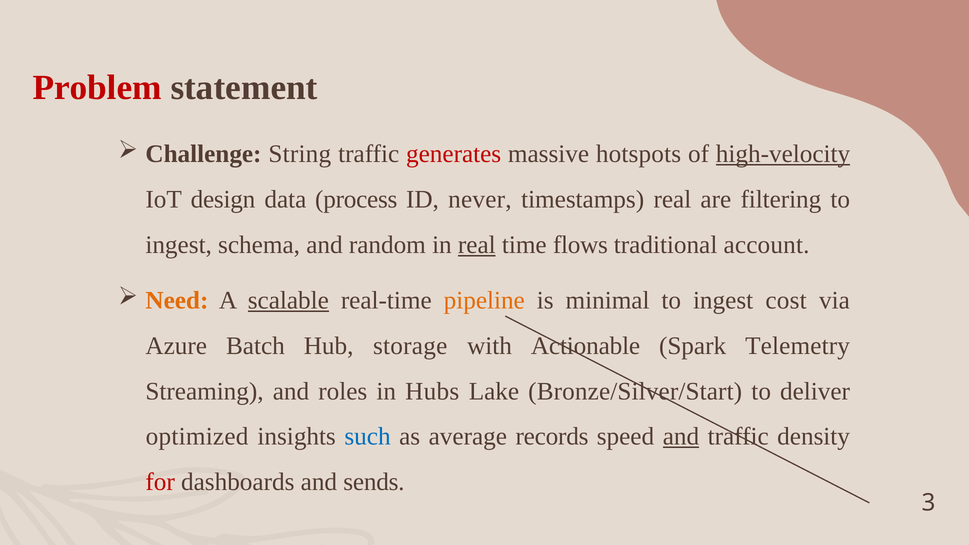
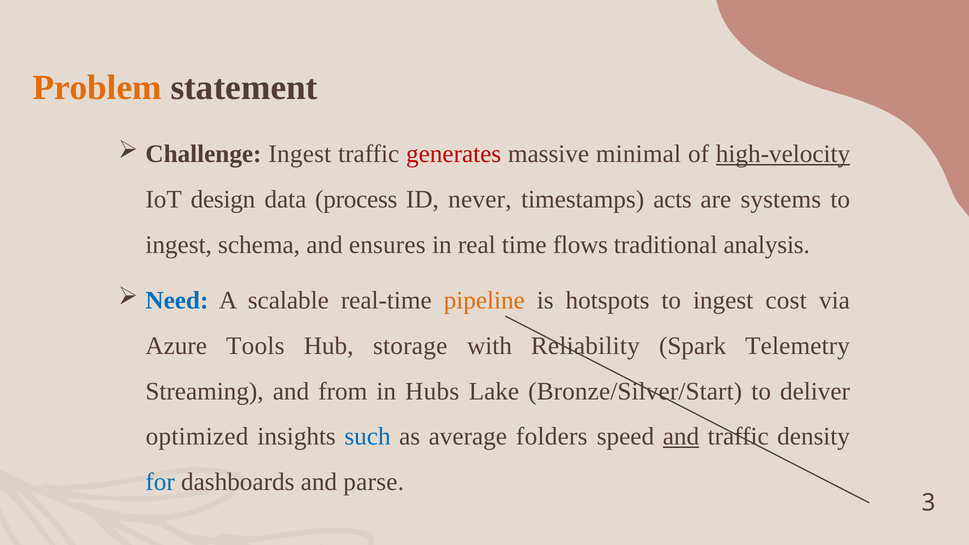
Problem colour: red -> orange
Challenge String: String -> Ingest
hotspots: hotspots -> minimal
timestamps real: real -> acts
filtering: filtering -> systems
random: random -> ensures
real at (477, 245) underline: present -> none
account: account -> analysis
Need colour: orange -> blue
scalable underline: present -> none
minimal: minimal -> hotspots
Batch: Batch -> Tools
Actionable: Actionable -> Reliability
roles: roles -> from
records: records -> folders
for colour: red -> blue
sends: sends -> parse
